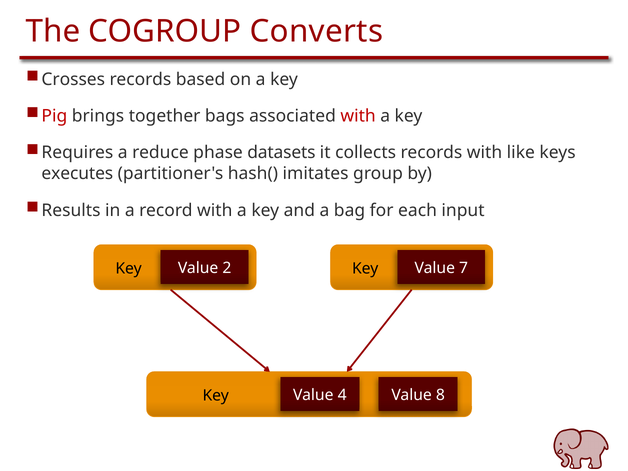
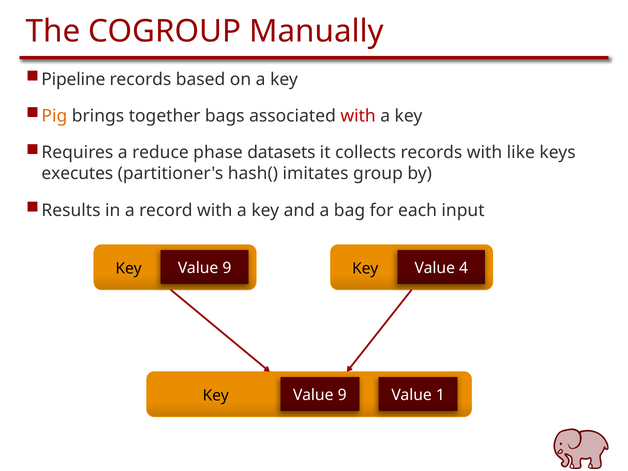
Converts: Converts -> Manually
Crosses: Crosses -> Pipeline
Pig colour: red -> orange
2 at (227, 268): 2 -> 9
7: 7 -> 4
4 at (342, 395): 4 -> 9
8: 8 -> 1
